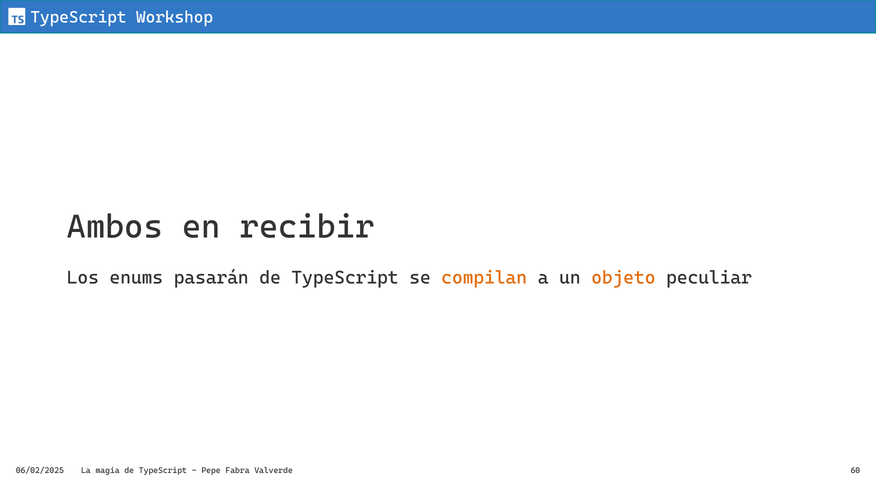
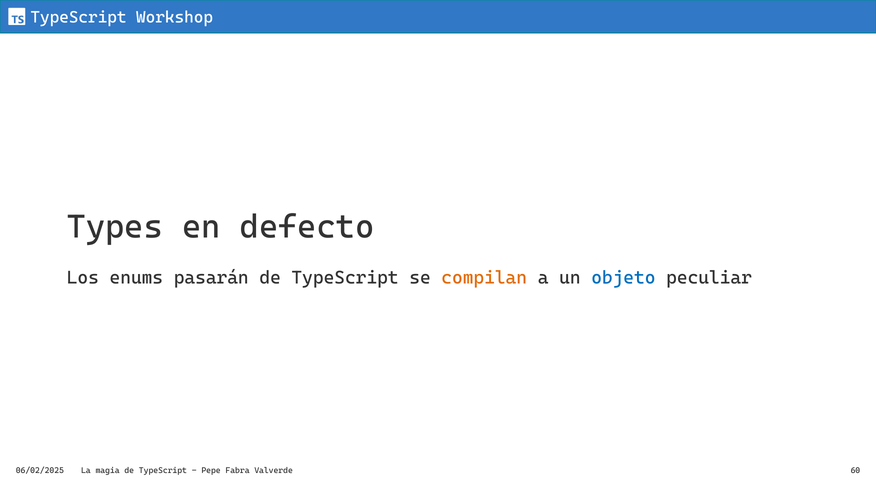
Ambos: Ambos -> Types
recibir: recibir -> defecto
objeto colour: orange -> blue
